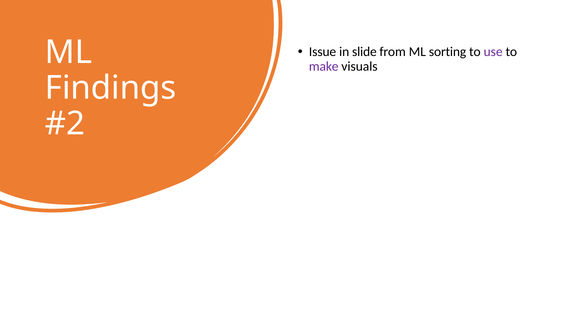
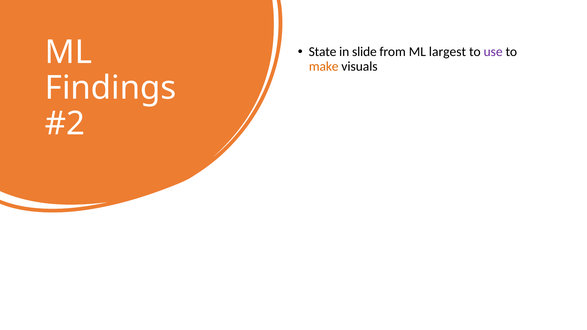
Issue: Issue -> State
sorting: sorting -> largest
make colour: purple -> orange
